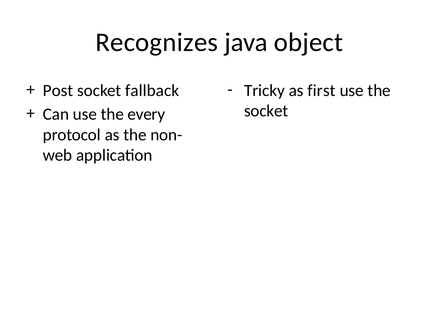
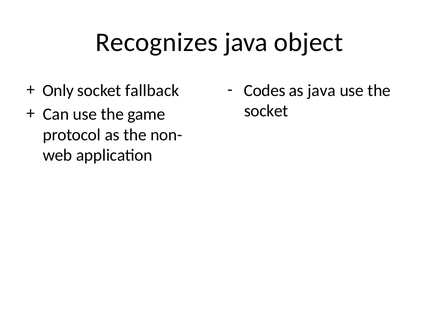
Post: Post -> Only
Tricky: Tricky -> Codes
as first: first -> java
every: every -> game
